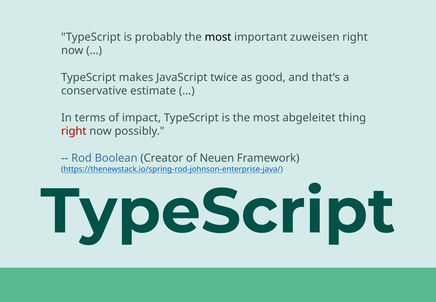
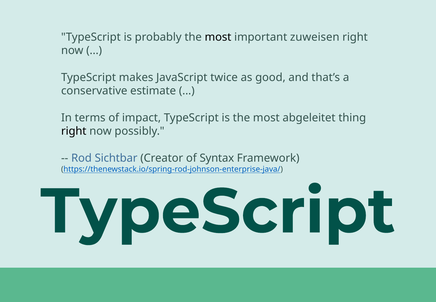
right at (74, 131) colour: red -> black
Boolean: Boolean -> Sichtbar
Neuen: Neuen -> Syntax
